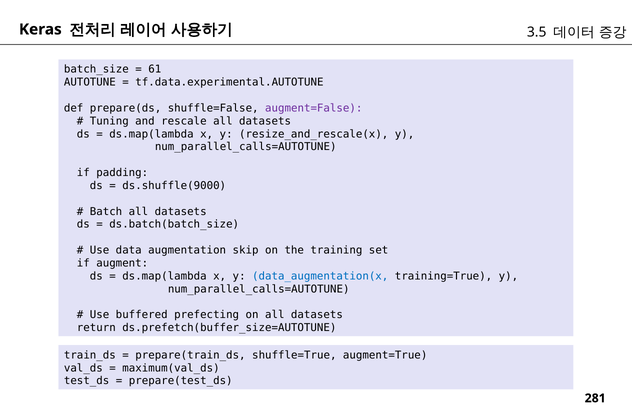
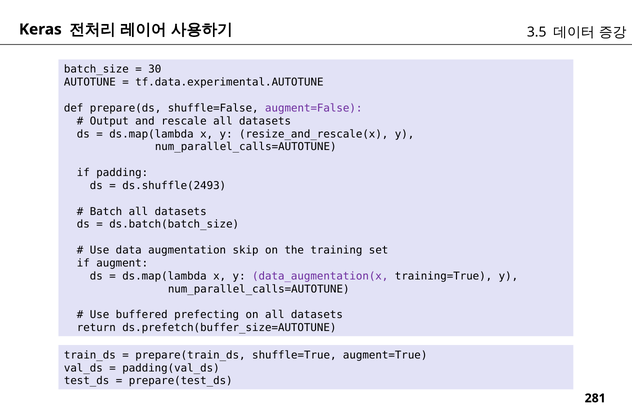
61: 61 -> 30
Tuning: Tuning -> Output
ds.shuffle(9000: ds.shuffle(9000 -> ds.shuffle(2493
data_augmentation(x colour: blue -> purple
maximum(val_ds: maximum(val_ds -> padding(val_ds
